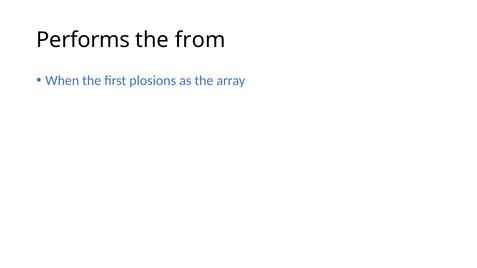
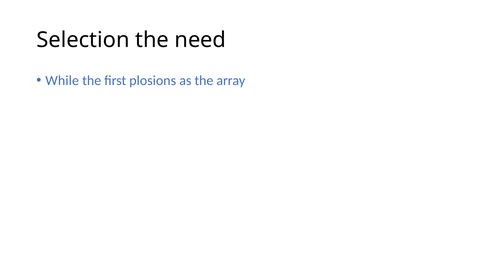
Performs: Performs -> Selection
from: from -> need
When: When -> While
